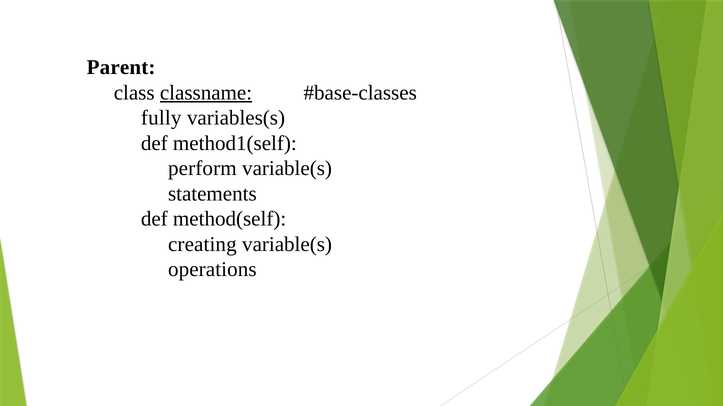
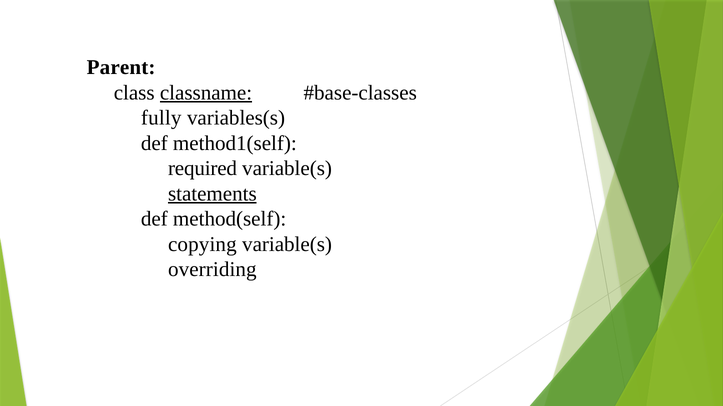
perform: perform -> required
statements underline: none -> present
creating: creating -> copying
operations: operations -> overriding
